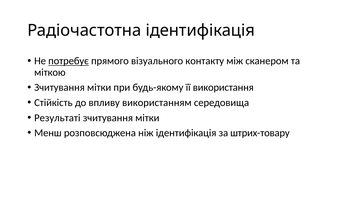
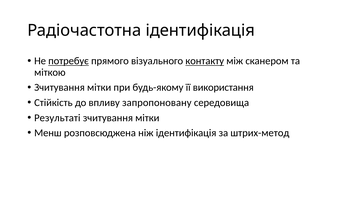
контакту underline: none -> present
використанням: використанням -> запропоновану
штрих-товару: штрих-товару -> штрих-метод
